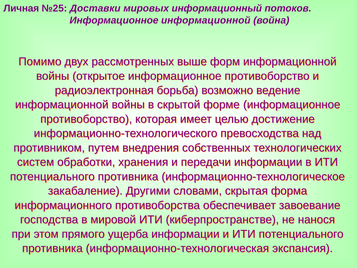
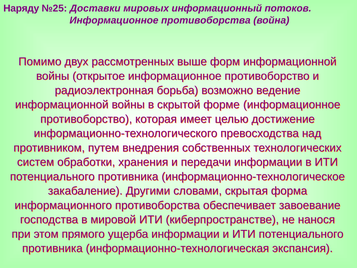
Личная: Личная -> Наряду
Информационное информационной: информационной -> противоборства
